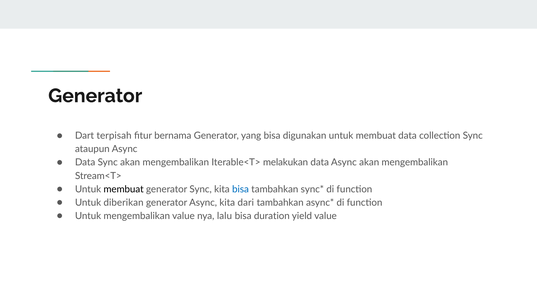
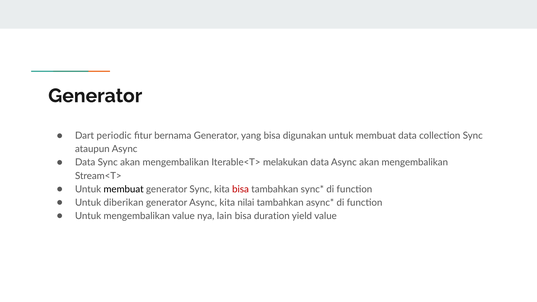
terpisah: terpisah -> periodic
bisa at (241, 189) colour: blue -> red
dari: dari -> nilai
lalu: lalu -> lain
